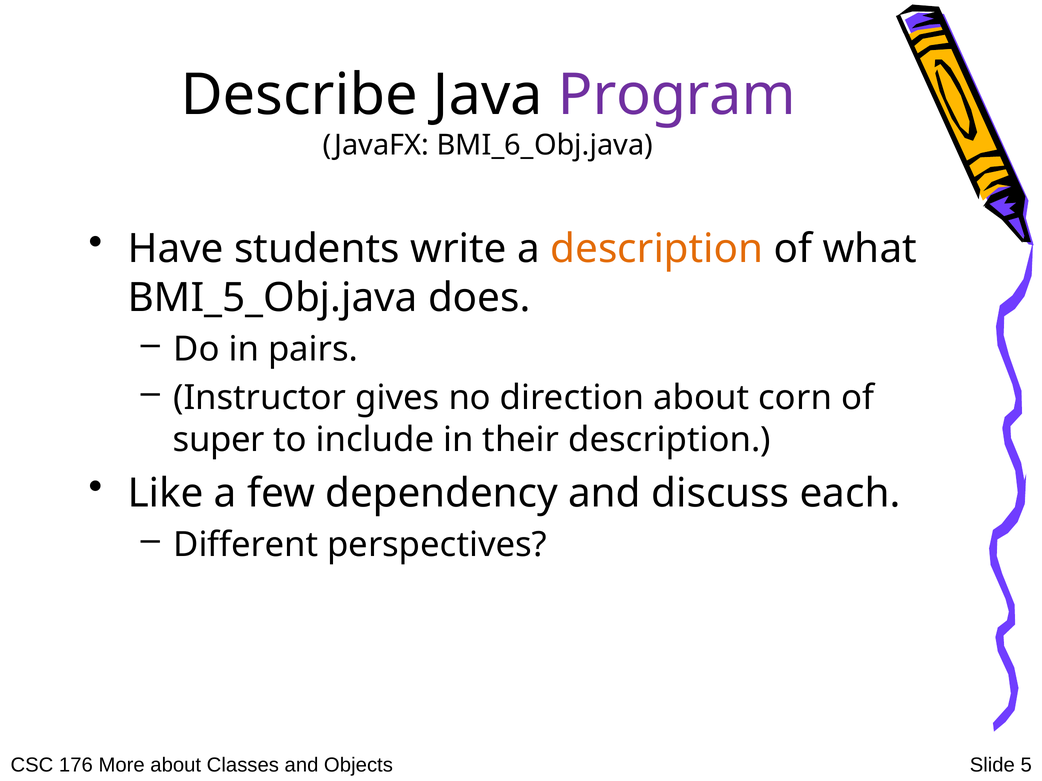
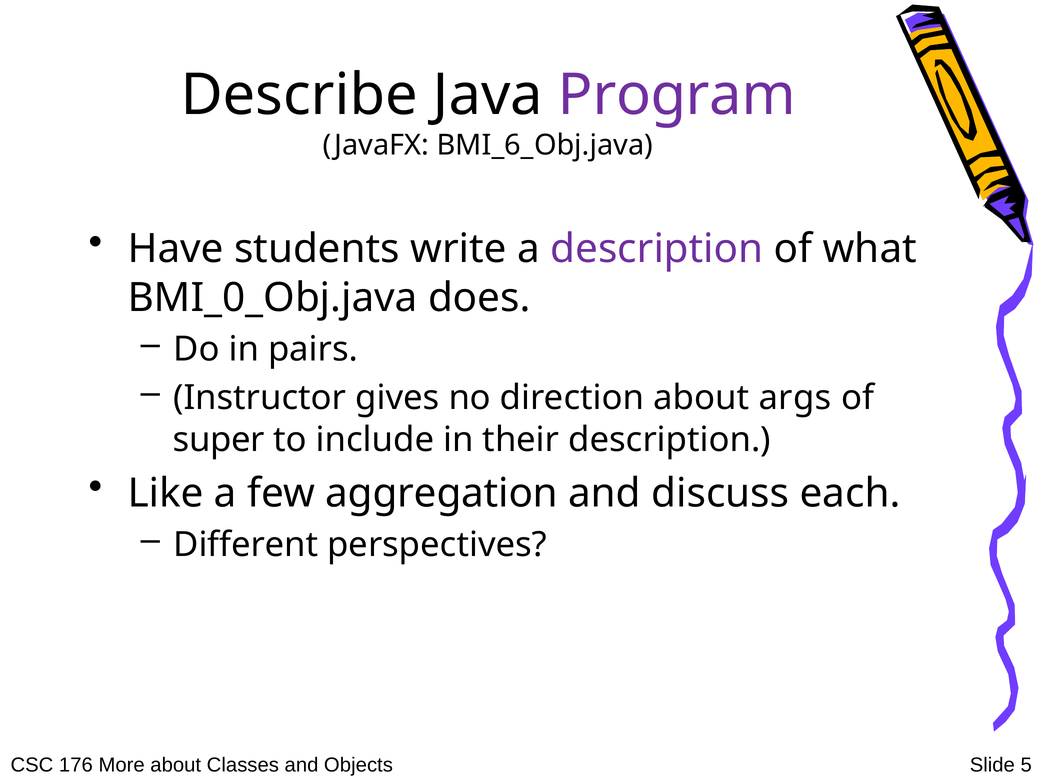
description at (657, 249) colour: orange -> purple
BMI_5_Obj.java: BMI_5_Obj.java -> BMI_0_Obj.java
corn: corn -> args
dependency: dependency -> aggregation
